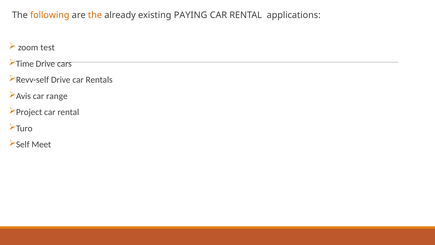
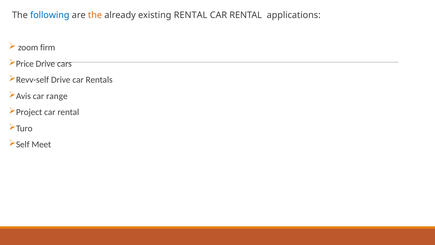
following colour: orange -> blue
existing PAYING: PAYING -> RENTAL
test: test -> firm
Time: Time -> Price
